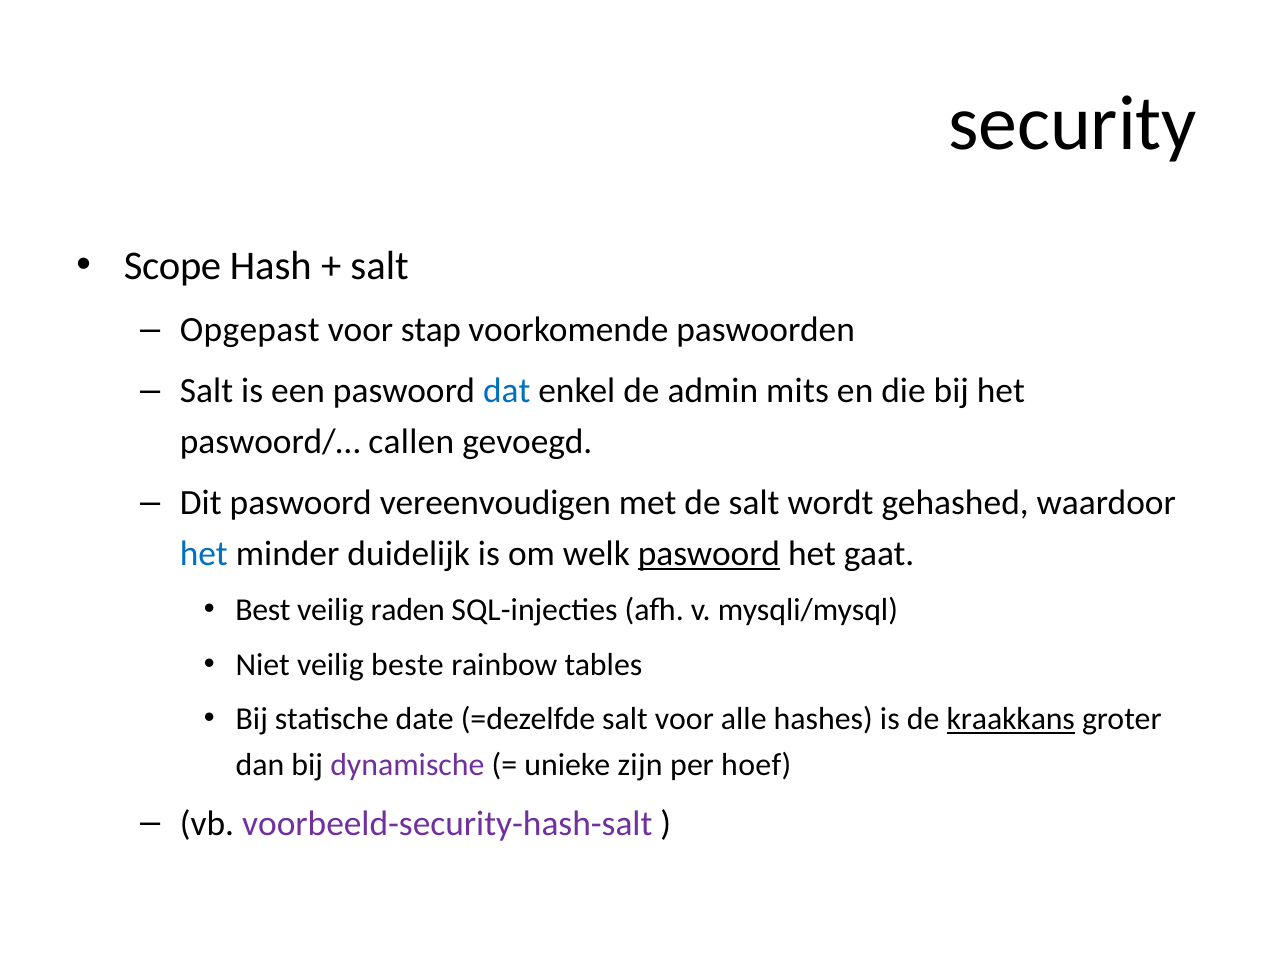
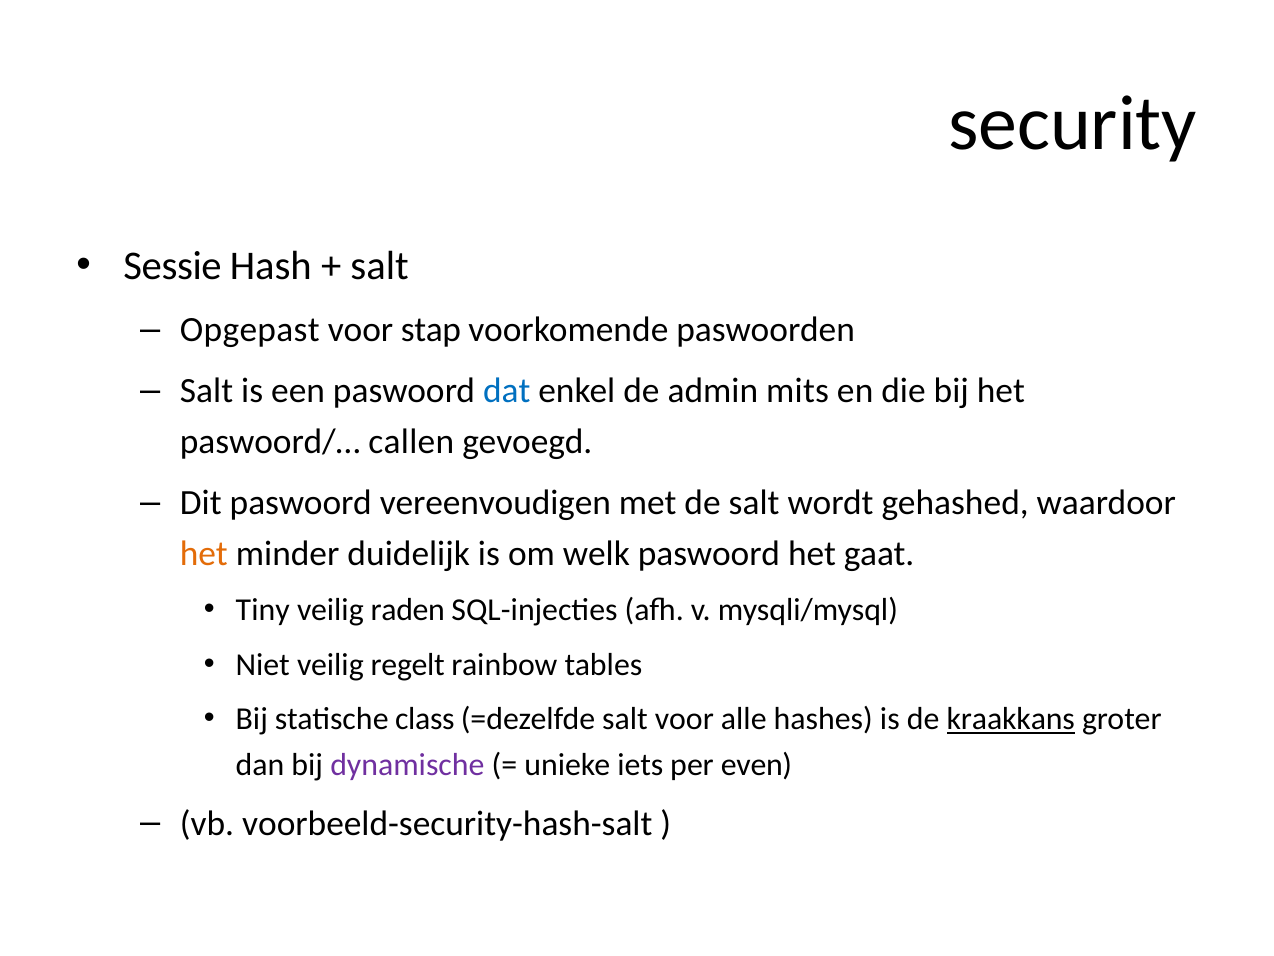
Scope: Scope -> Sessie
het at (204, 554) colour: blue -> orange
paswoord at (709, 554) underline: present -> none
Best: Best -> Tiny
beste: beste -> regelt
date: date -> class
zijn: zijn -> iets
hoef: hoef -> even
voorbeeld-security-hash-salt colour: purple -> black
